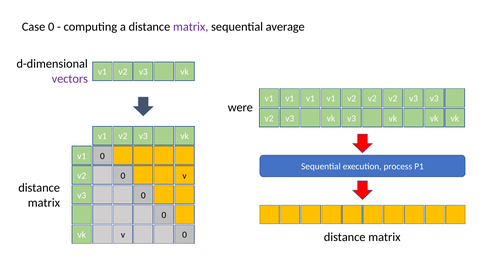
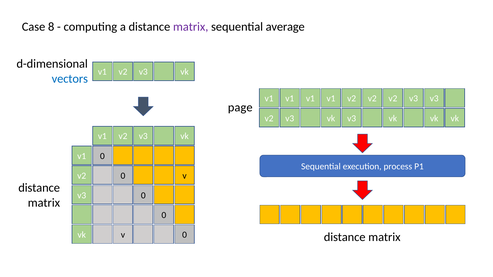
Case 0: 0 -> 8
vectors colour: purple -> blue
were: were -> page
